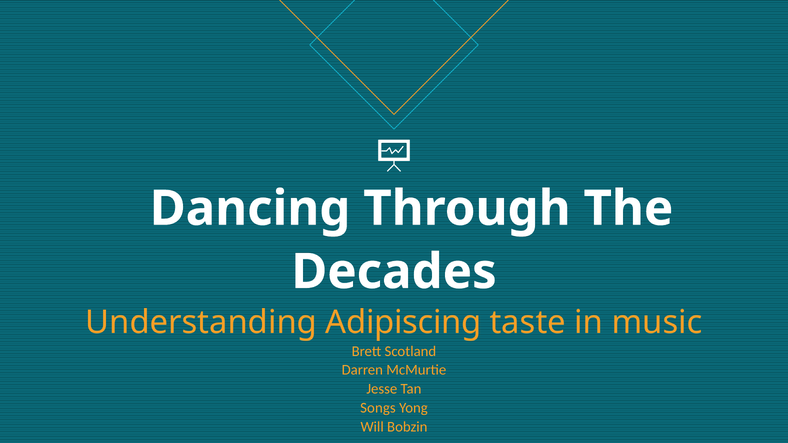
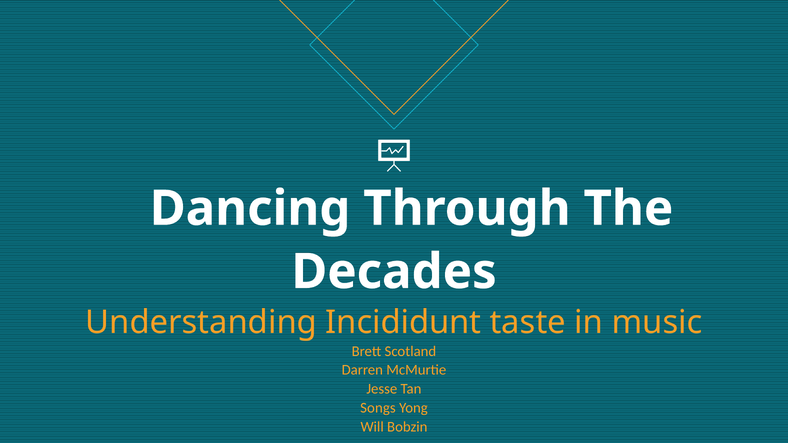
Adipiscing: Adipiscing -> Incididunt
